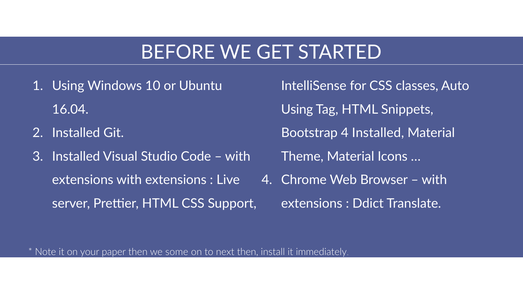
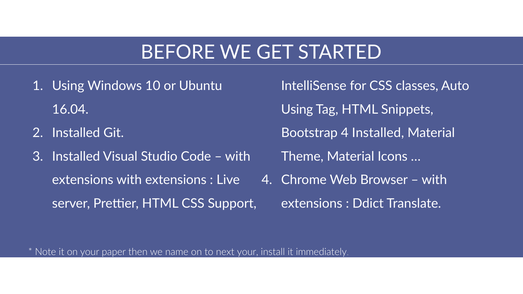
some: some -> name
next then: then -> your
